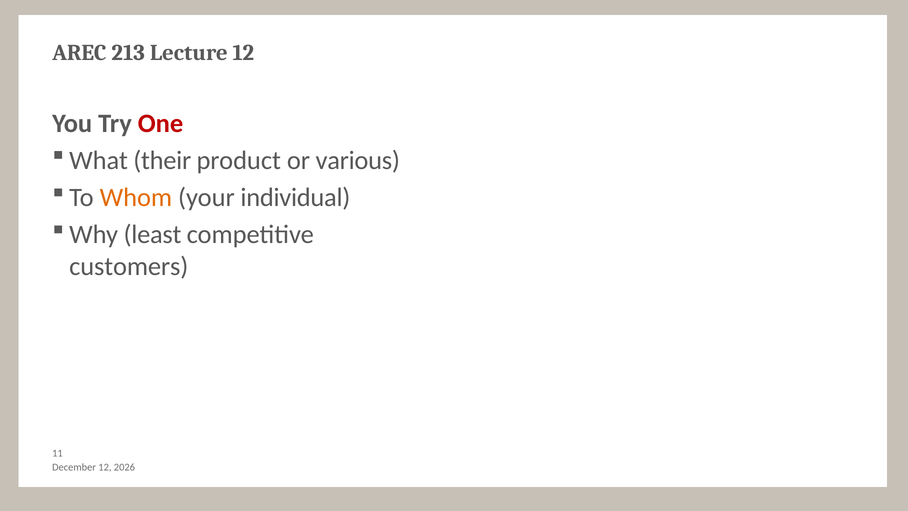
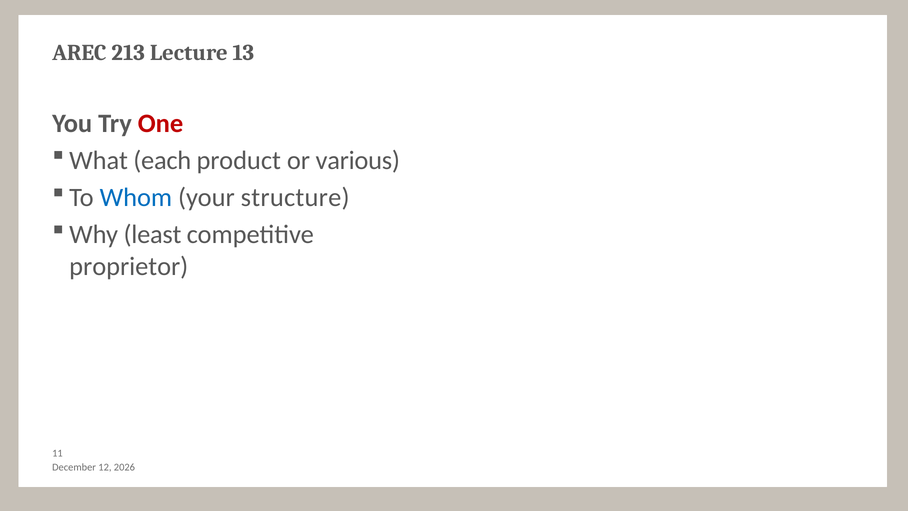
Lecture 12: 12 -> 13
their: their -> each
Whom colour: orange -> blue
individual: individual -> structure
customers: customers -> proprietor
